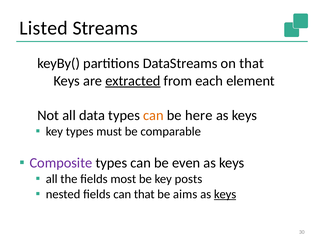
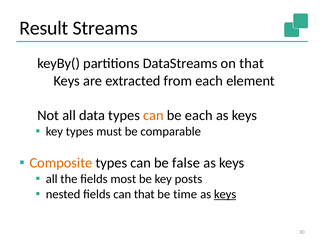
Listed: Listed -> Result
extracted underline: present -> none
be here: here -> each
Composite colour: purple -> orange
even: even -> false
aims: aims -> time
